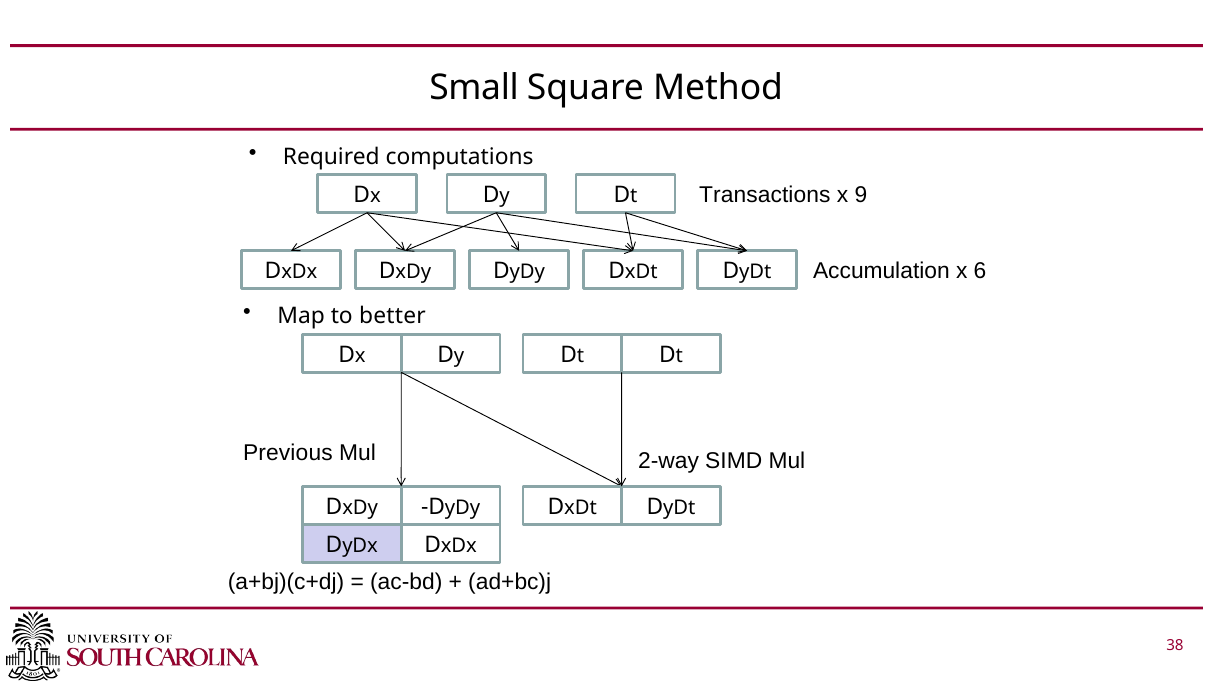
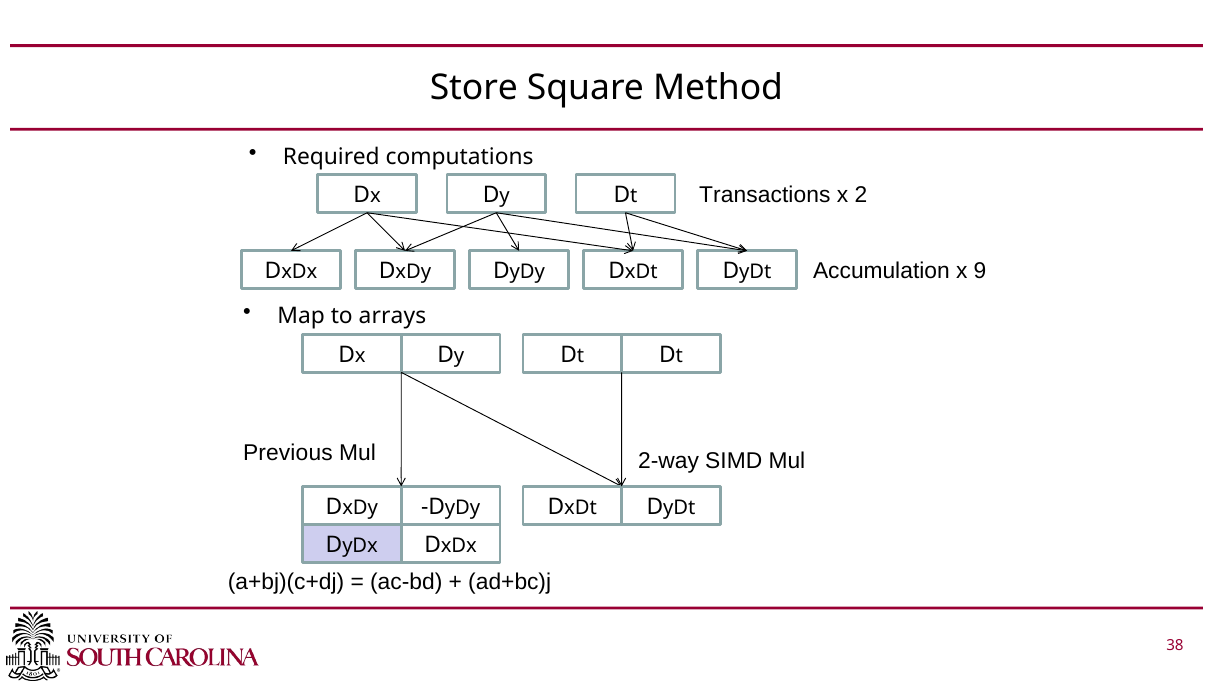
Small: Small -> Store
9: 9 -> 2
6: 6 -> 9
better: better -> arrays
